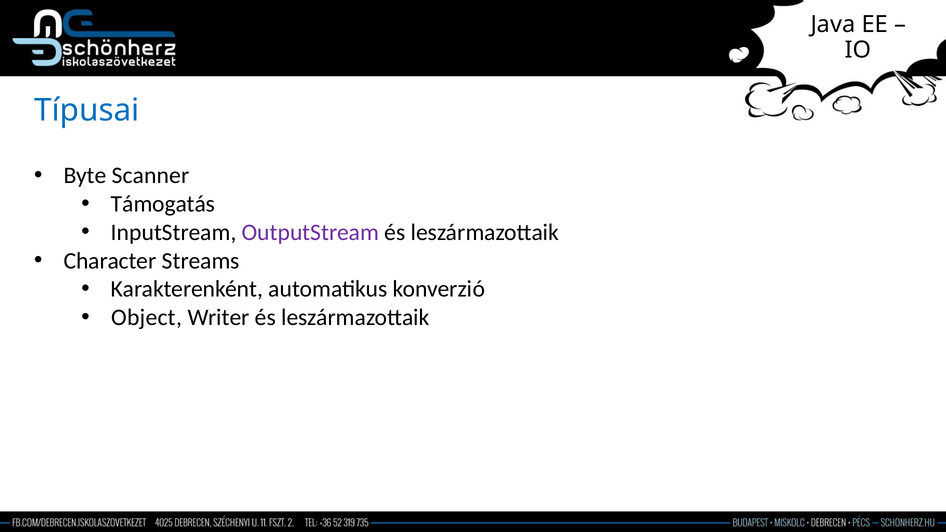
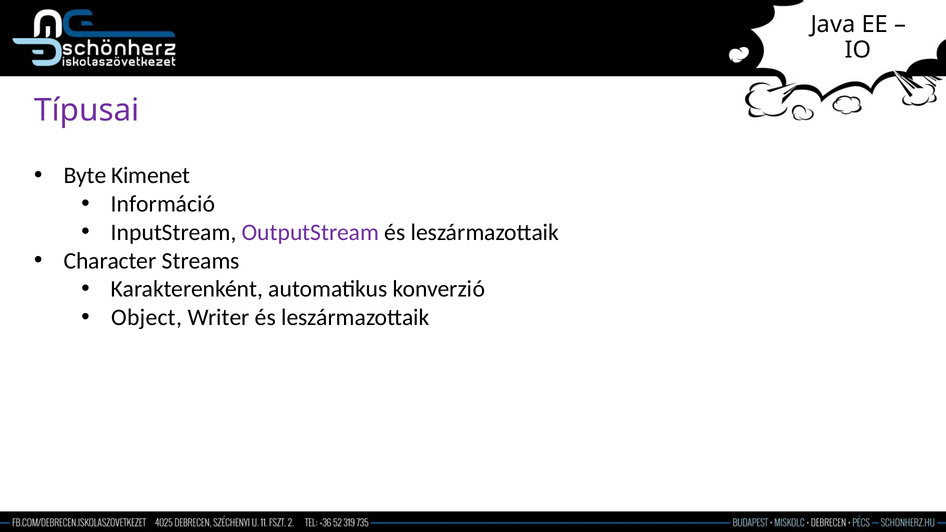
Típusai colour: blue -> purple
Scanner: Scanner -> Kimenet
Támogatás: Támogatás -> Információ
